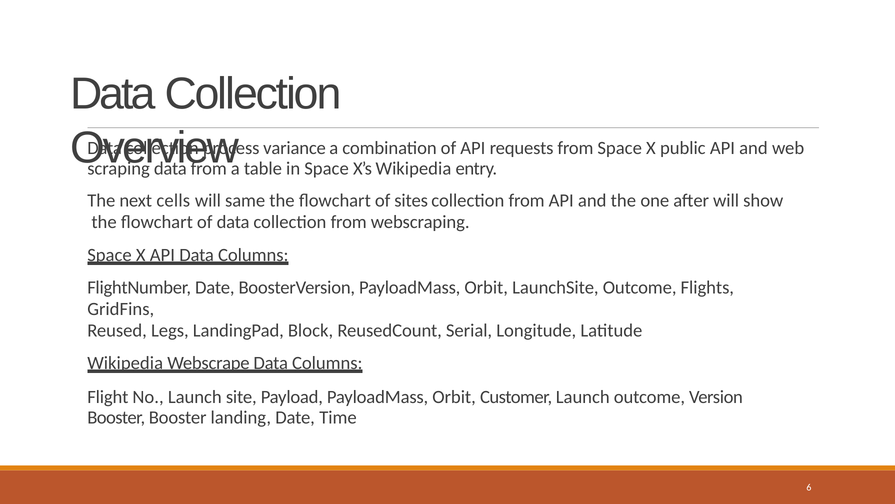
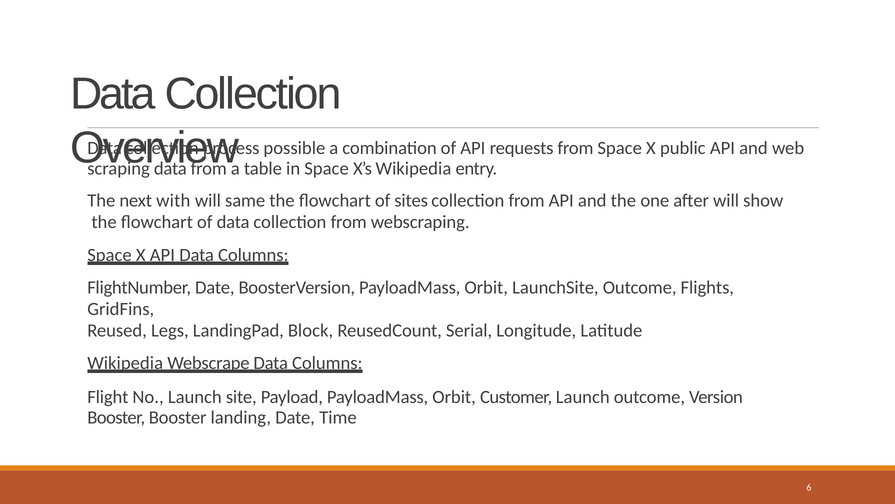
variance: variance -> possible
cells: cells -> with
